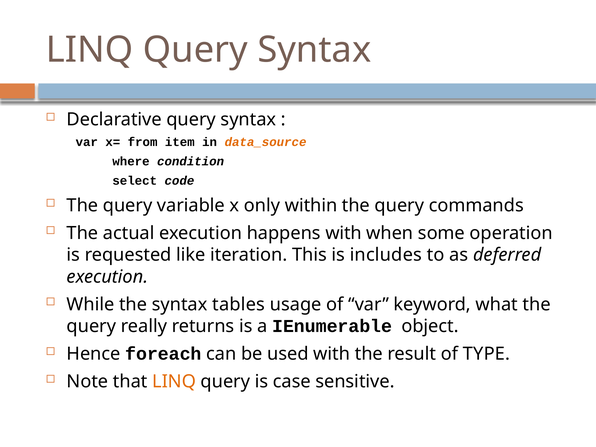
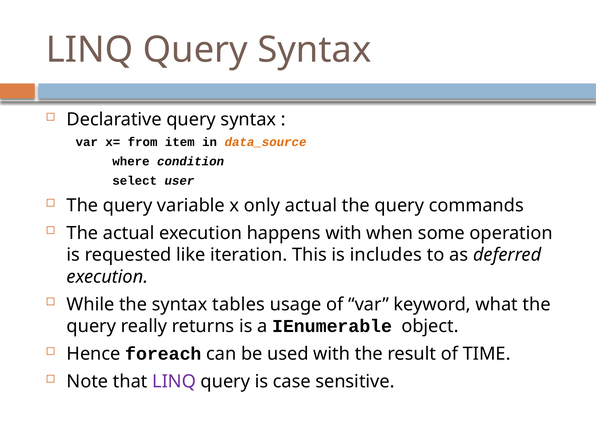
code: code -> user
only within: within -> actual
TYPE: TYPE -> TIME
LINQ at (174, 382) colour: orange -> purple
